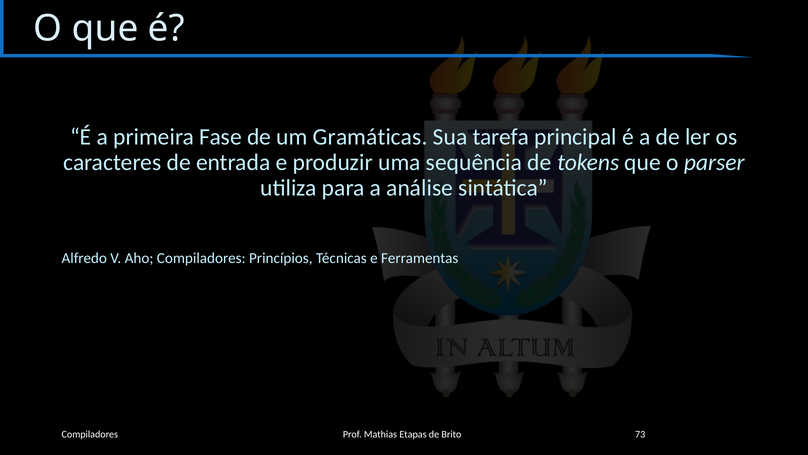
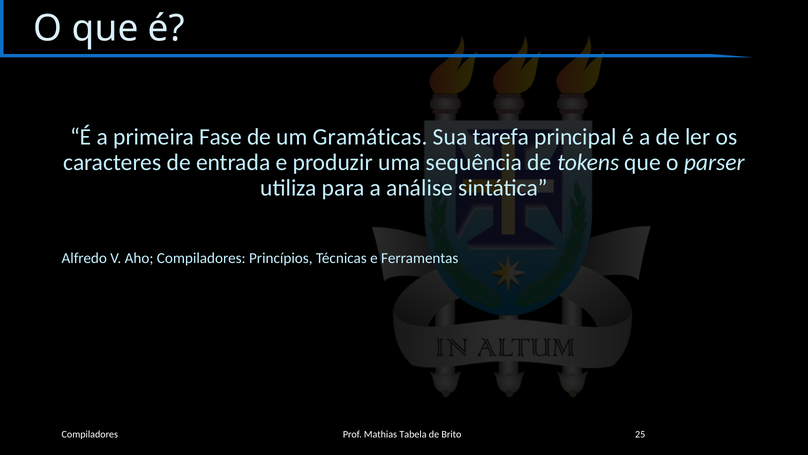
Etapas: Etapas -> Tabela
73: 73 -> 25
